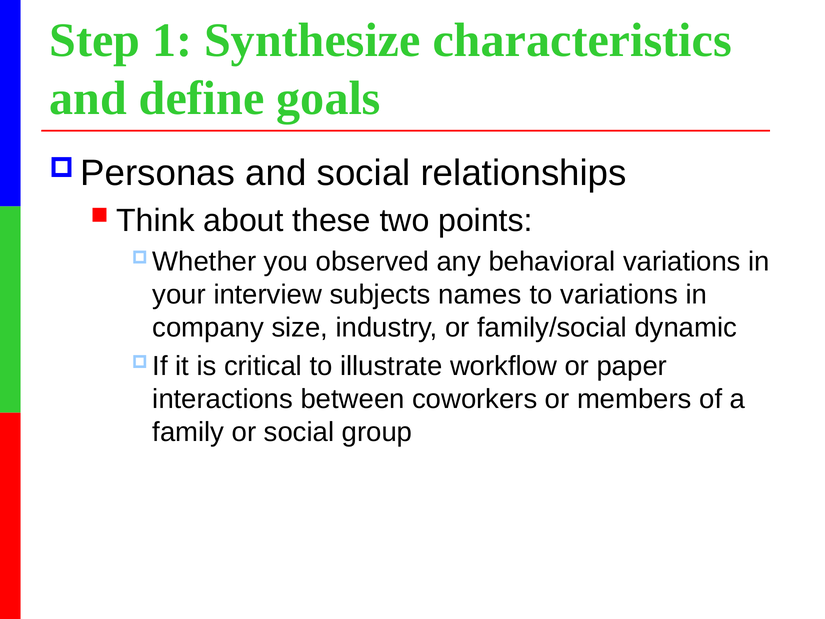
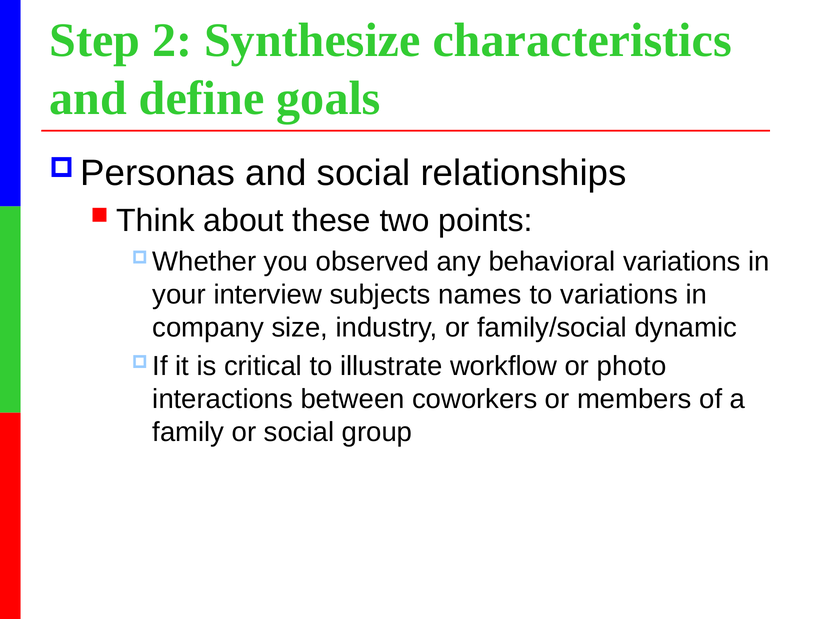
1: 1 -> 2
paper: paper -> photo
